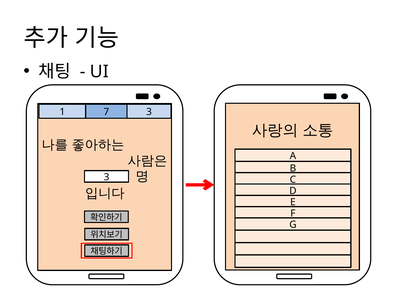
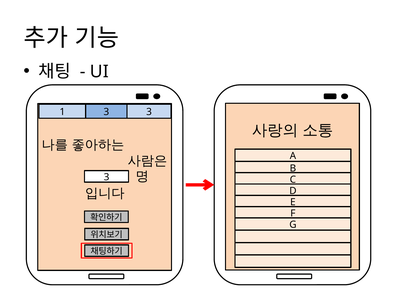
1 7: 7 -> 3
